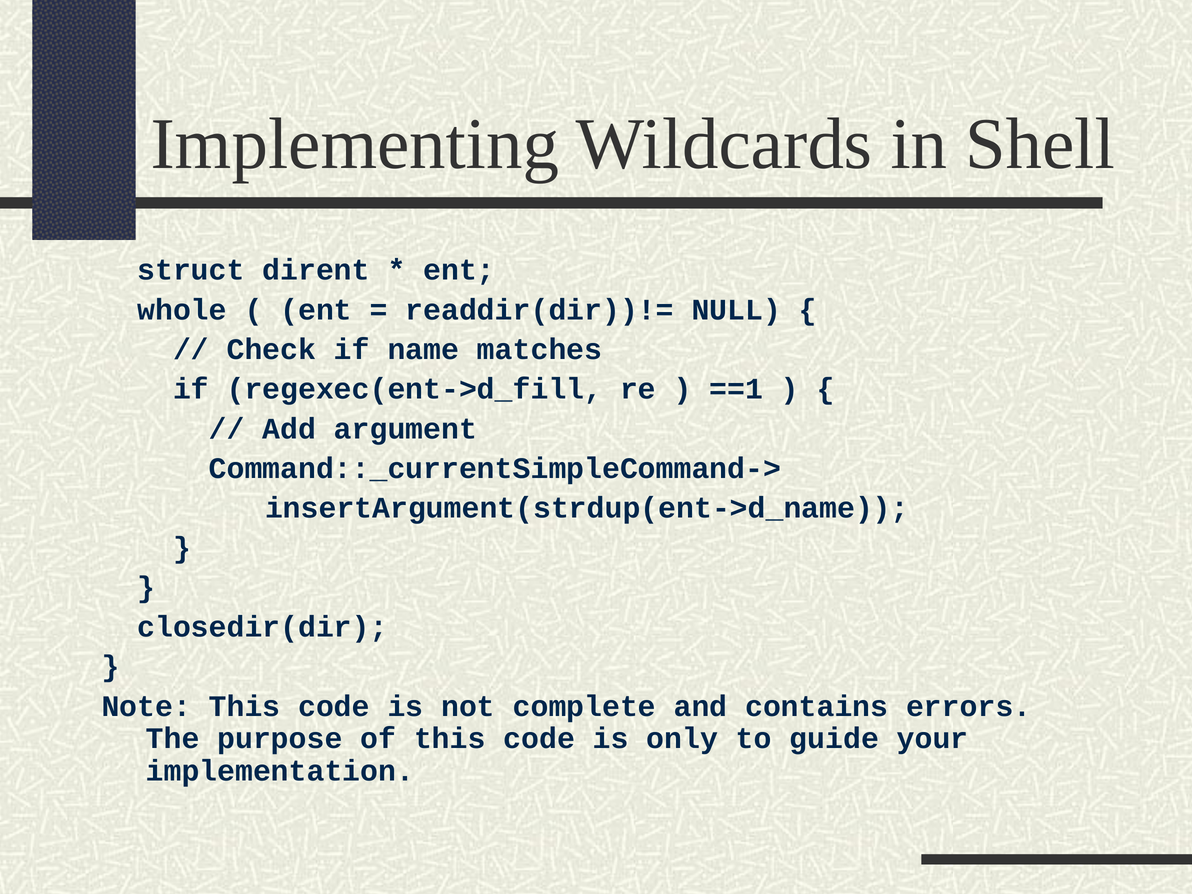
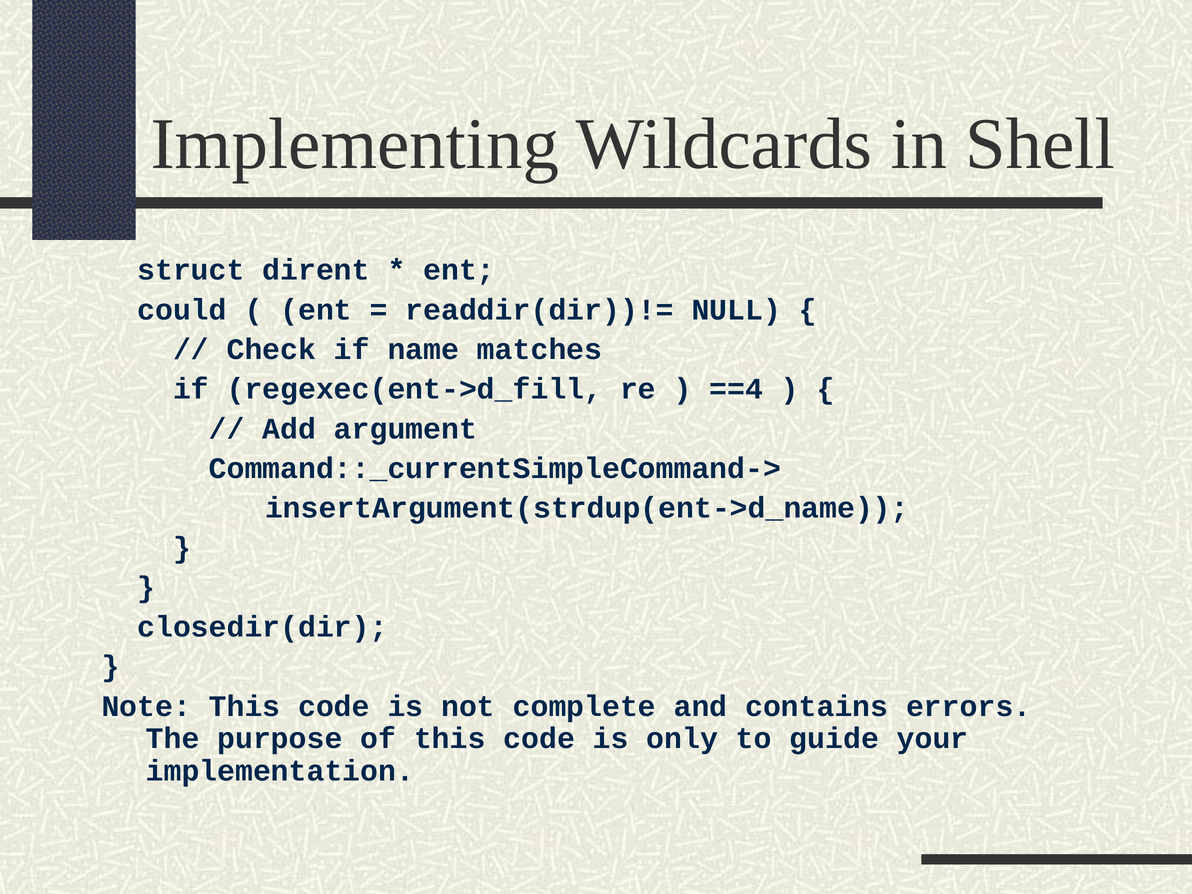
whole: whole -> could
==1: ==1 -> ==4
